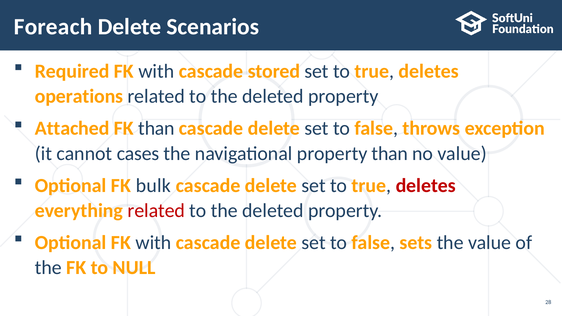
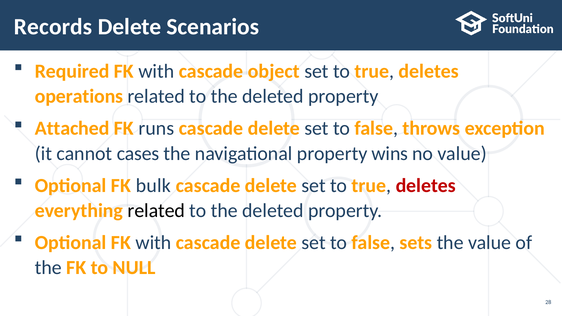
Foreach: Foreach -> Records
stored: stored -> object
FK than: than -> runs
property than: than -> wins
related at (156, 211) colour: red -> black
